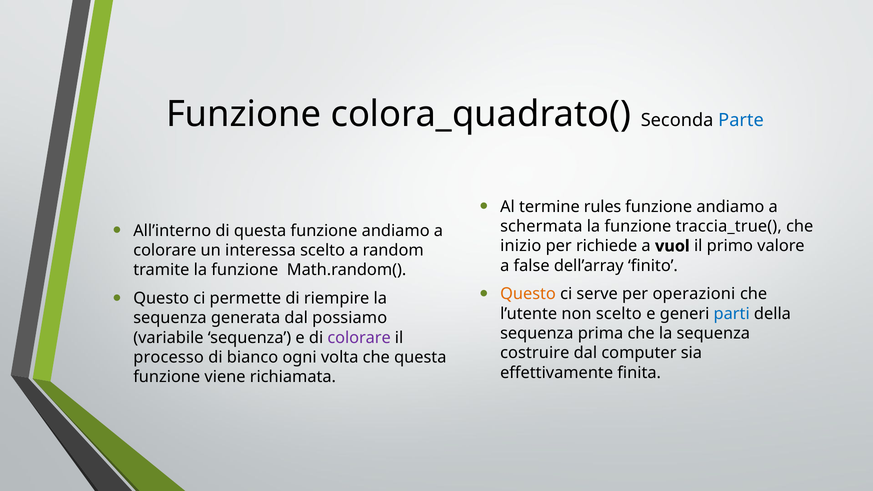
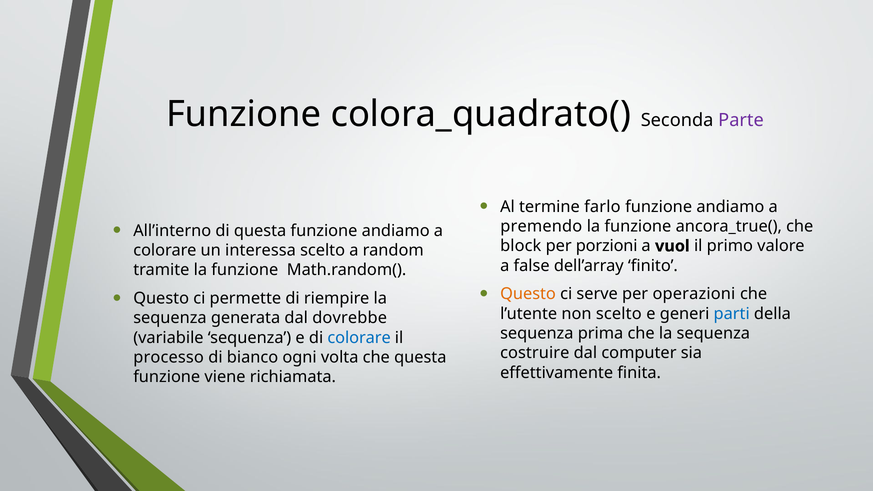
Parte colour: blue -> purple
rules: rules -> farlo
schermata: schermata -> premendo
traccia_true(: traccia_true( -> ancora_true(
inizio: inizio -> block
richiede: richiede -> porzioni
possiamo: possiamo -> dovrebbe
colorare at (359, 338) colour: purple -> blue
